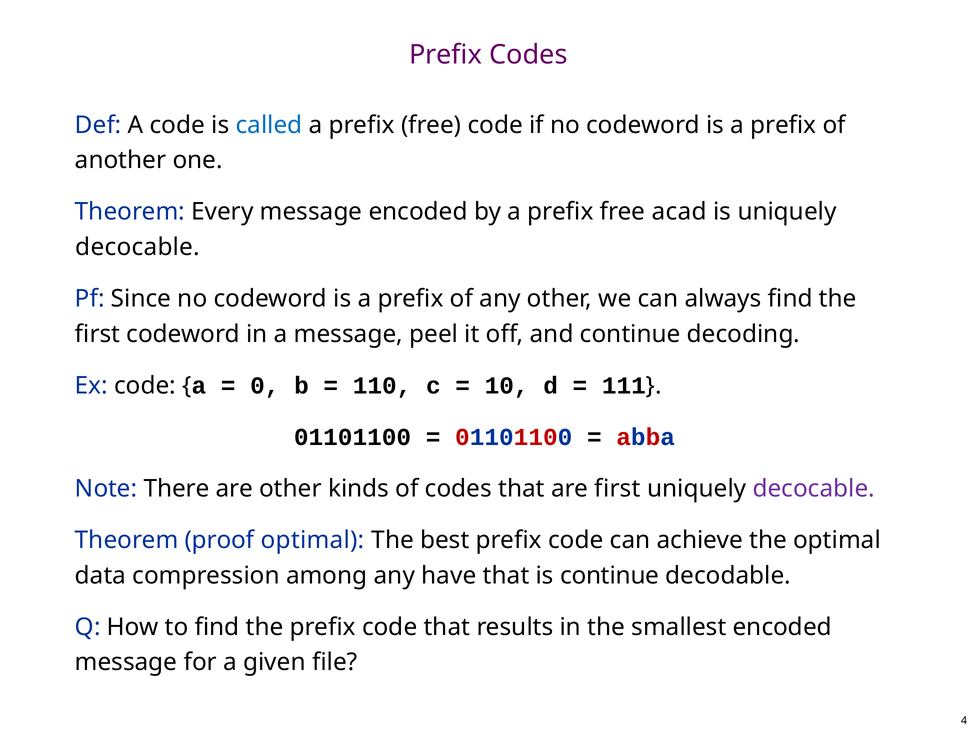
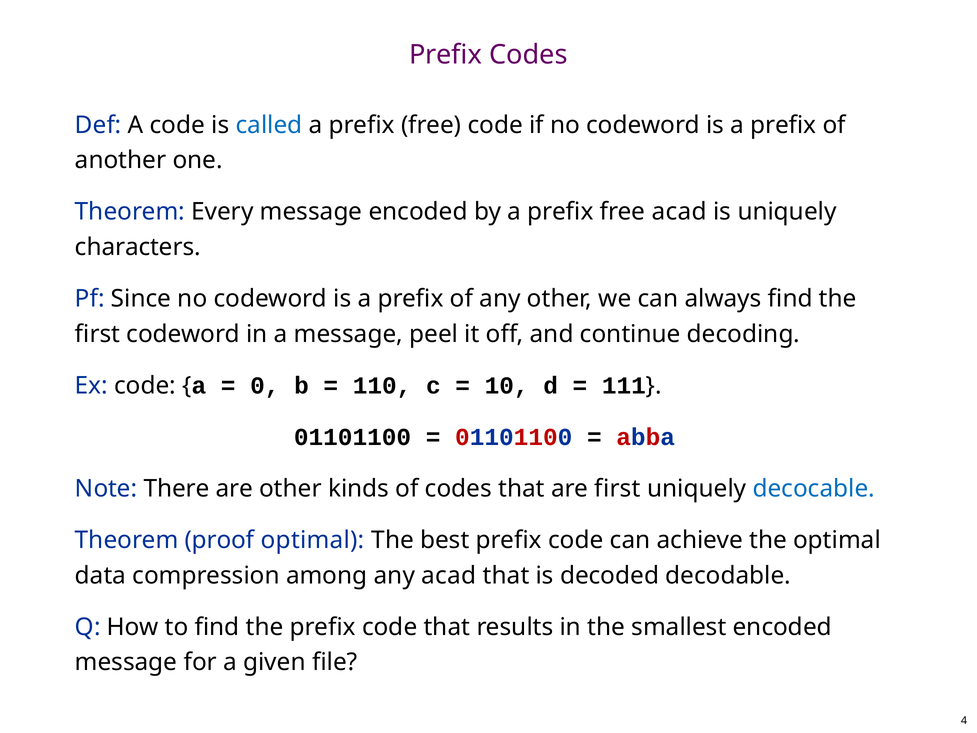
decocable at (138, 247): decocable -> characters
decocable at (814, 488) colour: purple -> blue
any have: have -> acad
is continue: continue -> decoded
